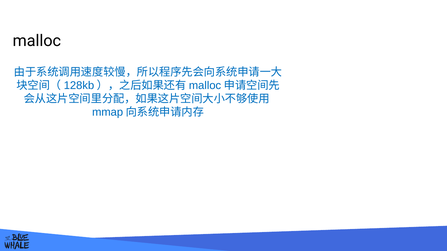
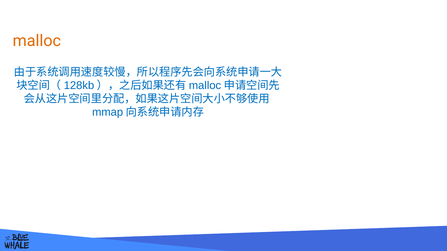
malloc colour: black -> orange
